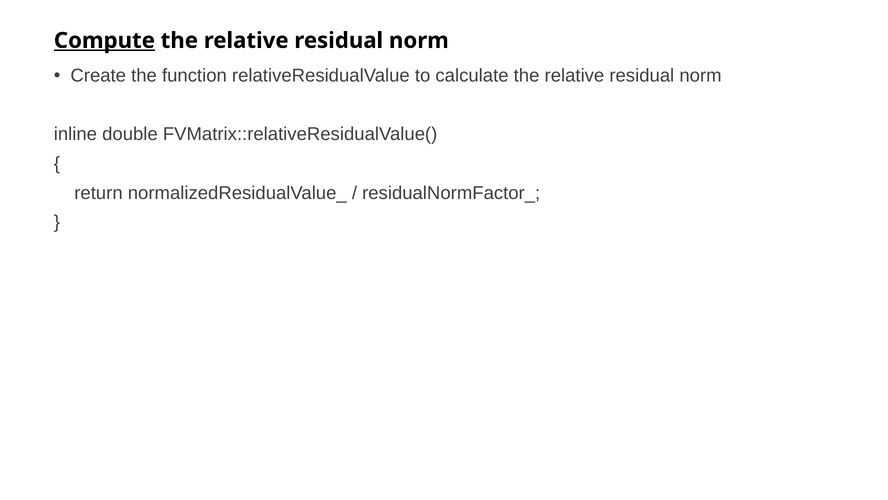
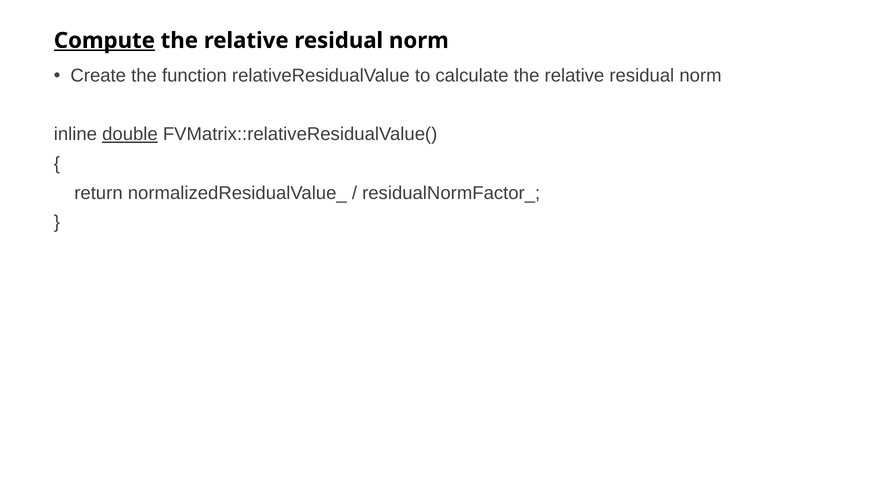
double underline: none -> present
